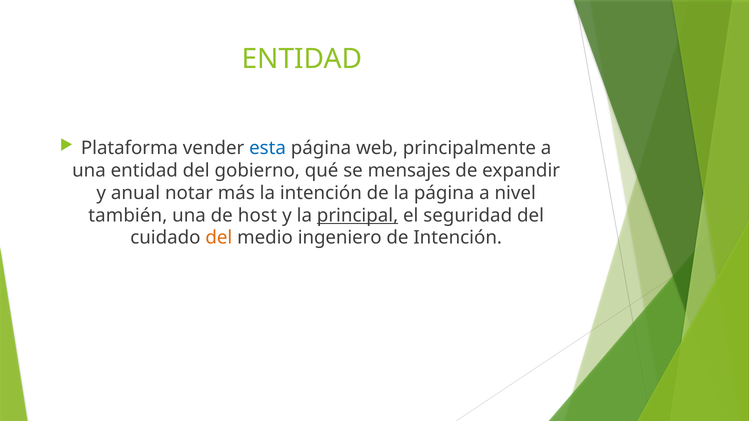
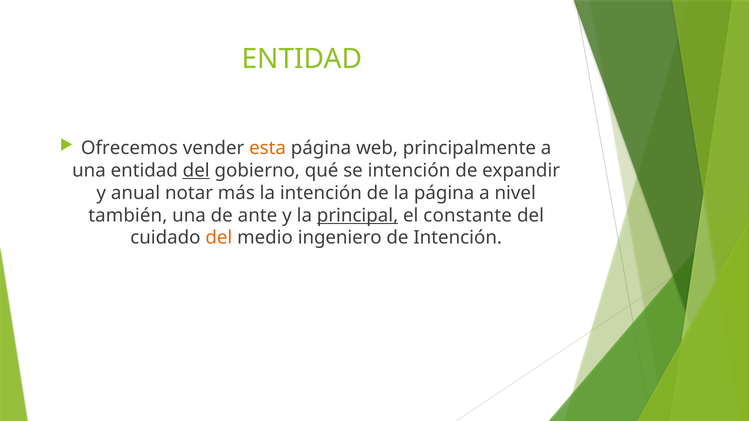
Plataforma: Plataforma -> Ofrecemos
esta colour: blue -> orange
del at (196, 171) underline: none -> present
se mensajes: mensajes -> intención
host: host -> ante
seguridad: seguridad -> constante
